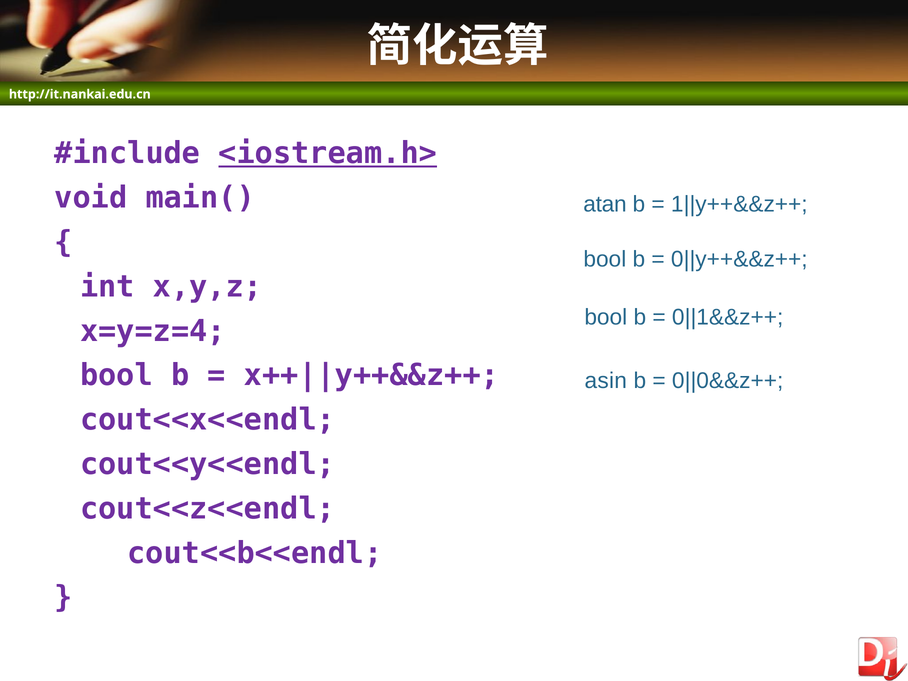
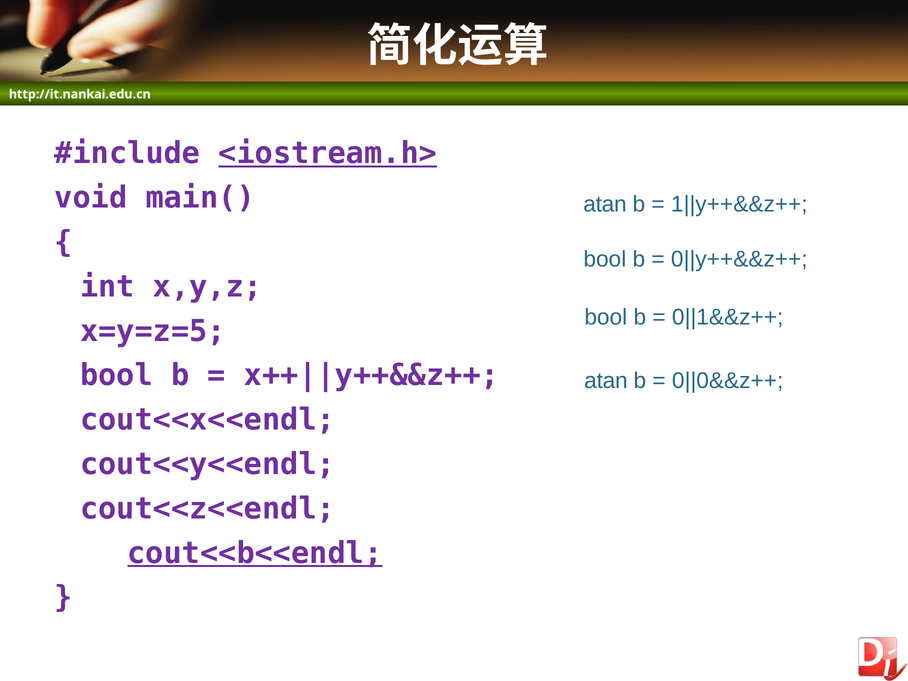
x=y=z=4: x=y=z=4 -> x=y=z=5
asin at (606, 381): asin -> atan
cout<<b<<endl underline: none -> present
